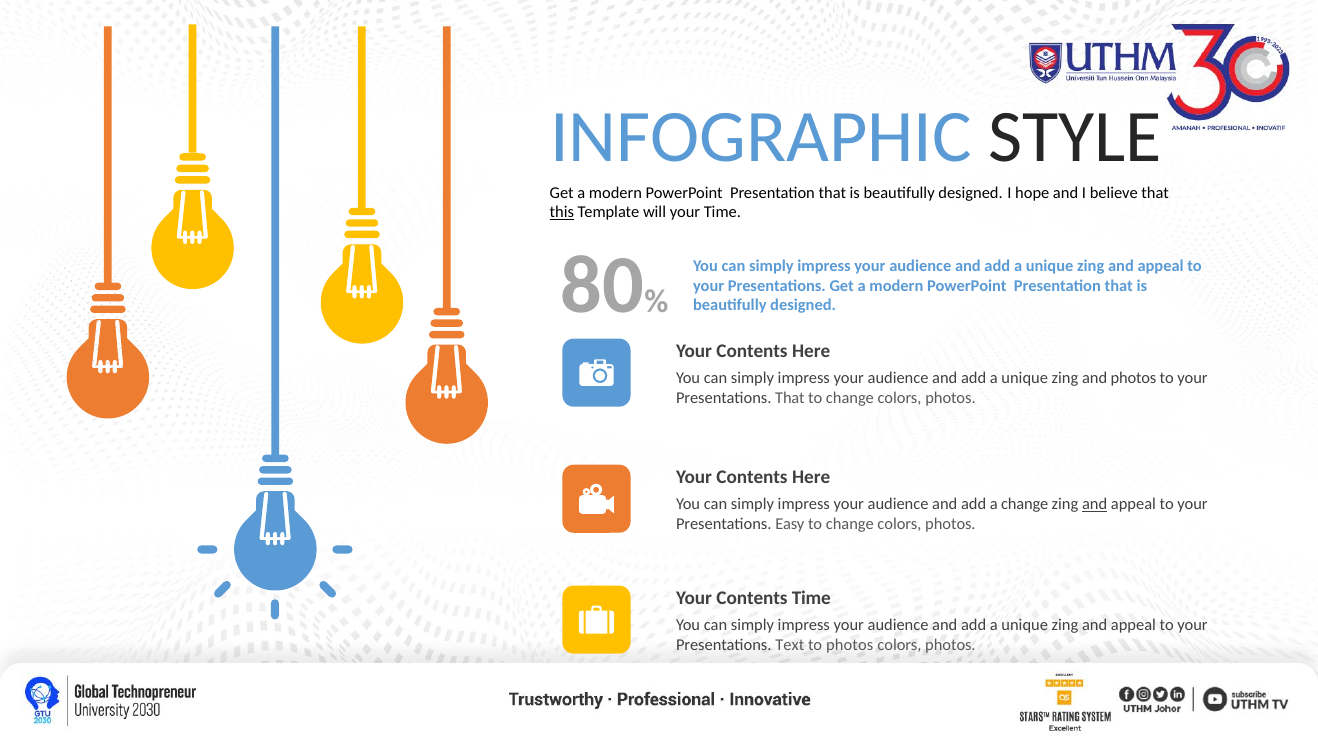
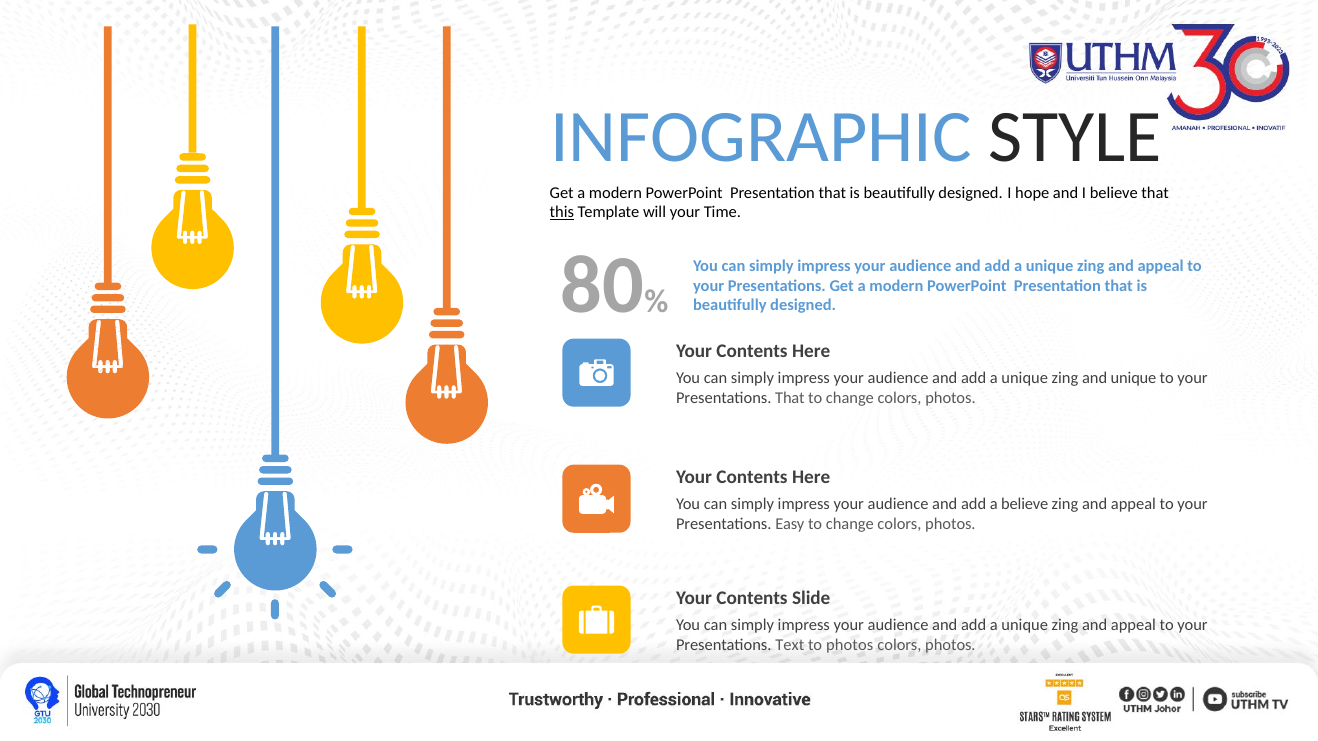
and photos: photos -> unique
a change: change -> believe
and at (1095, 505) underline: present -> none
Contents Time: Time -> Slide
